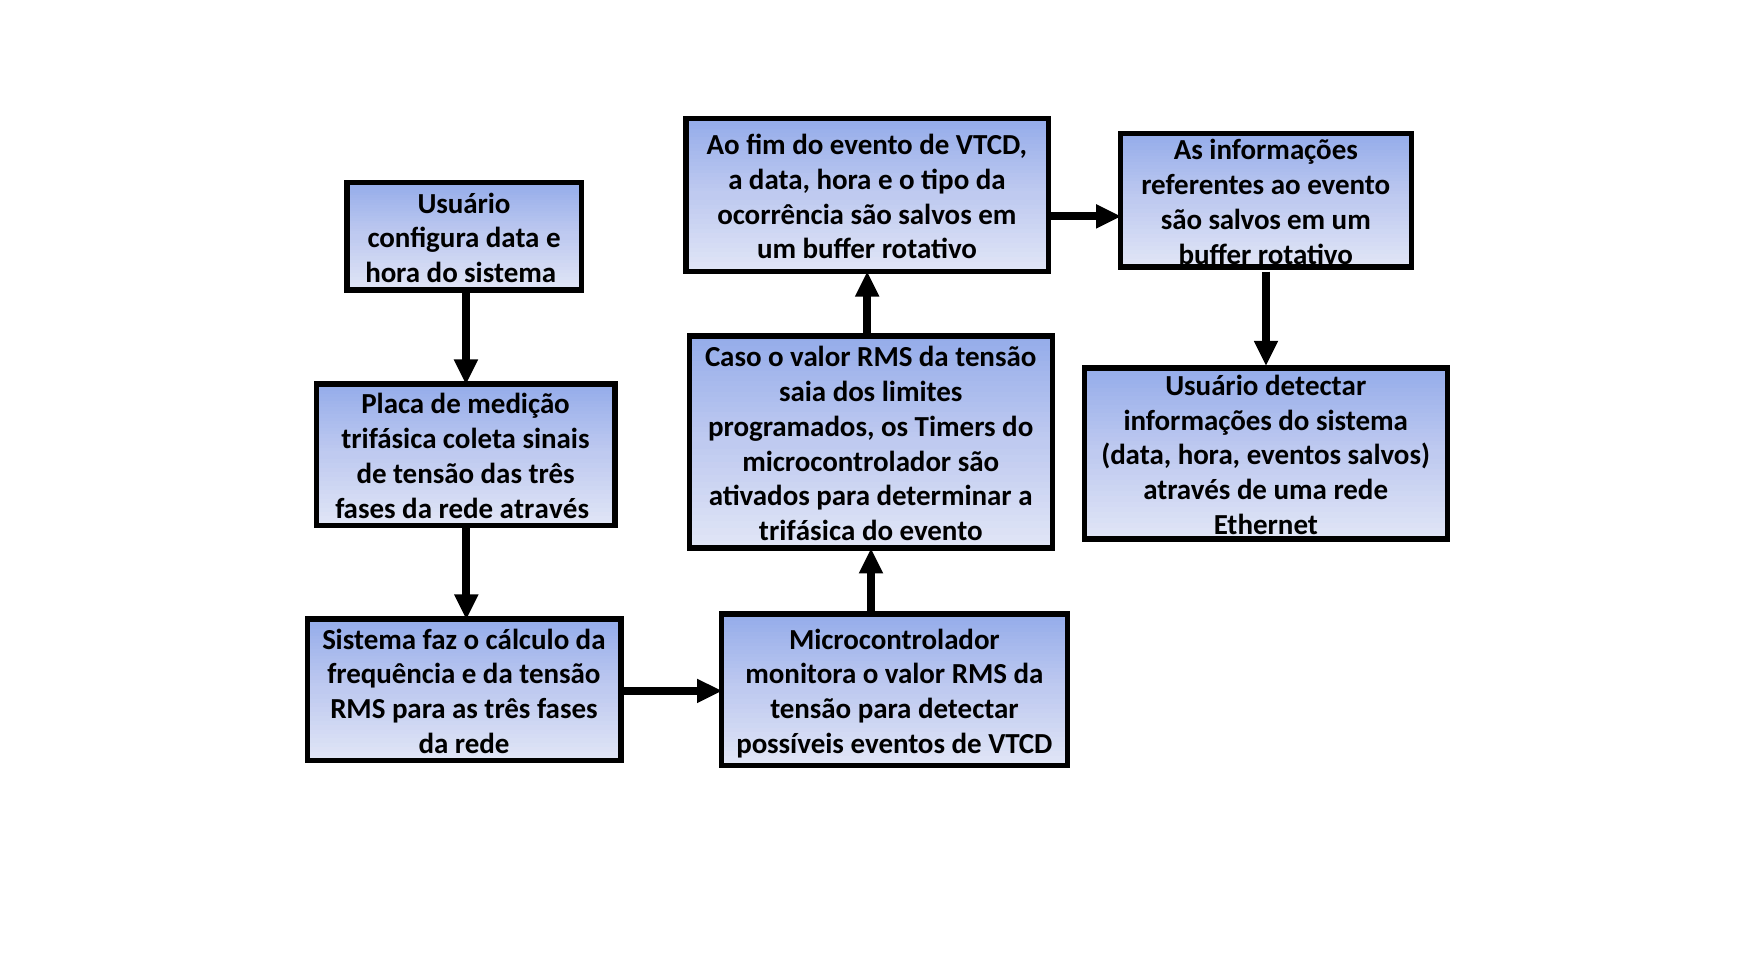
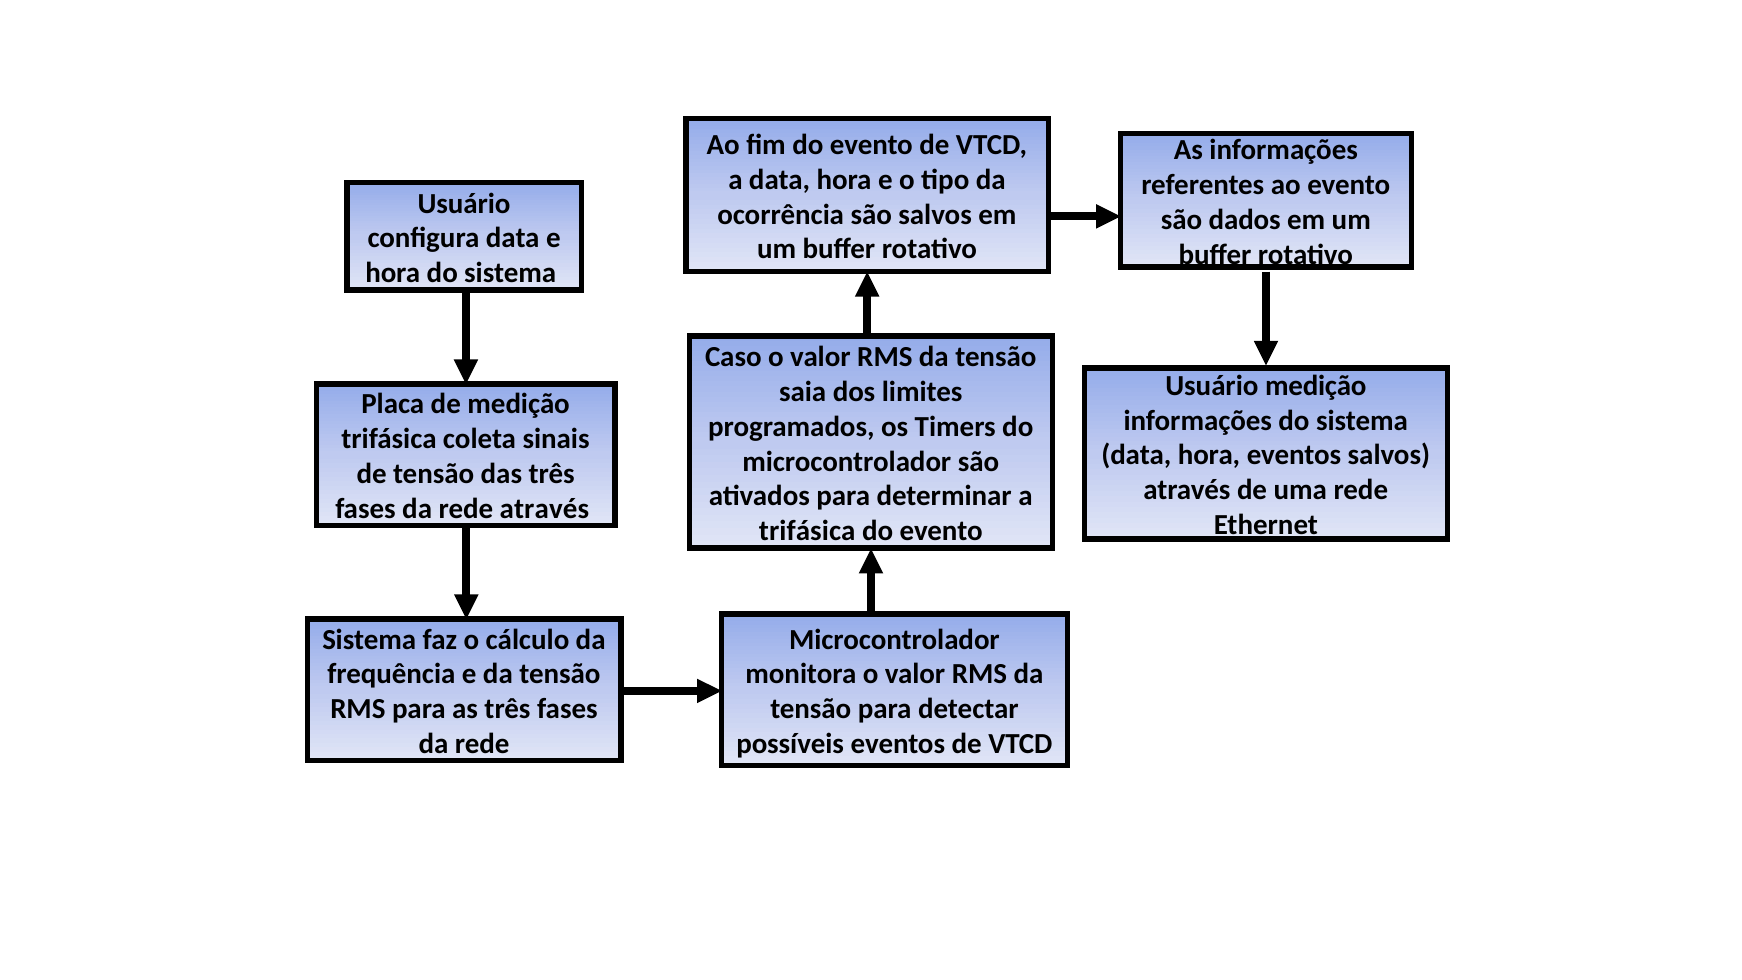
salvos at (1245, 220): salvos -> dados
Usuário detectar: detectar -> medição
